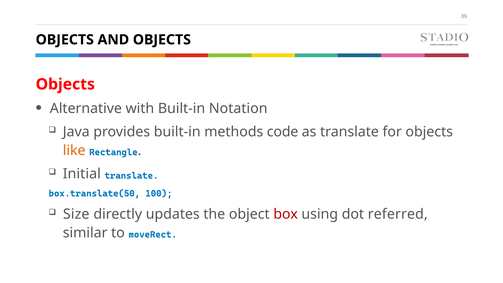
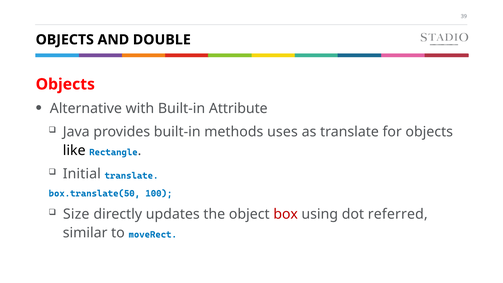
AND OBJECTS: OBJECTS -> DOUBLE
Notation: Notation -> Attribute
code: code -> uses
like colour: orange -> black
